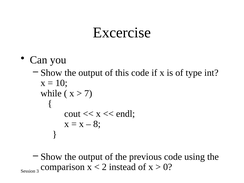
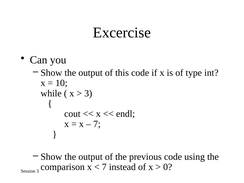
7 at (88, 93): 7 -> 3
8 at (97, 124): 8 -> 7
2 at (104, 167): 2 -> 7
